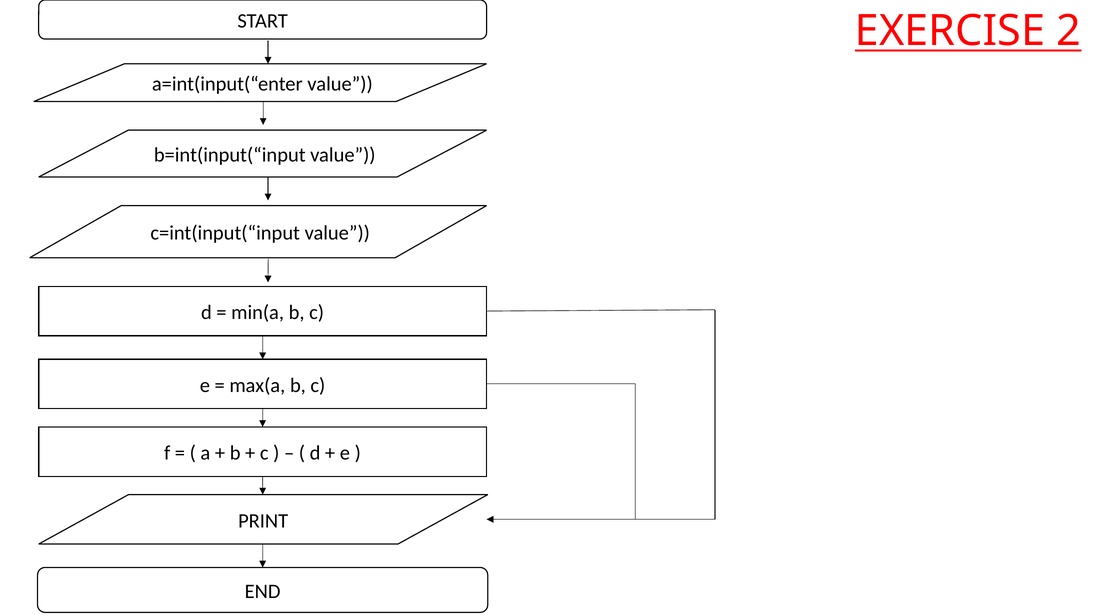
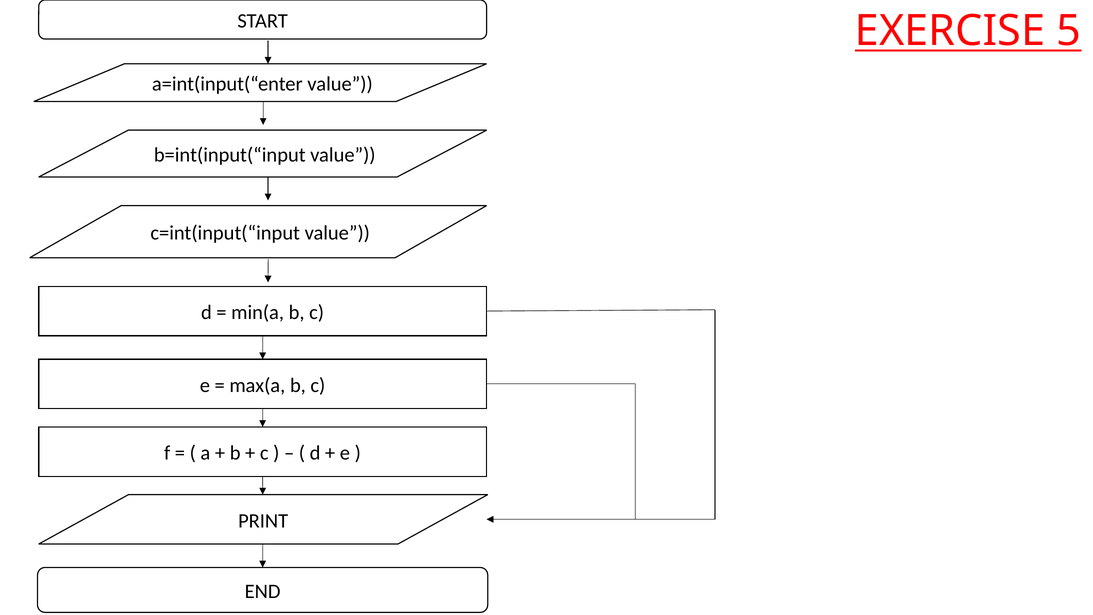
2: 2 -> 5
